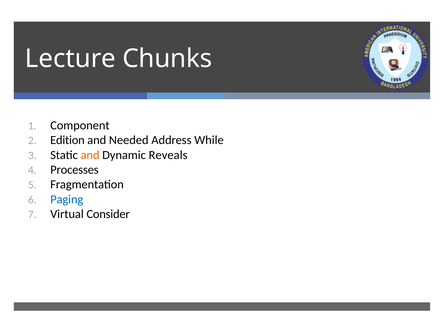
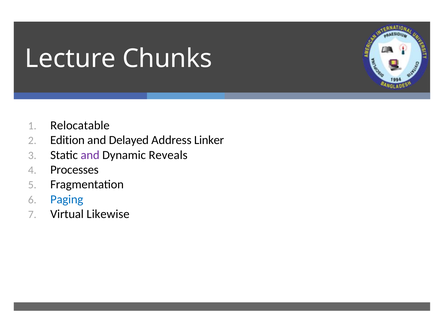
Component: Component -> Relocatable
Needed: Needed -> Delayed
While: While -> Linker
and at (90, 155) colour: orange -> purple
Consider: Consider -> Likewise
